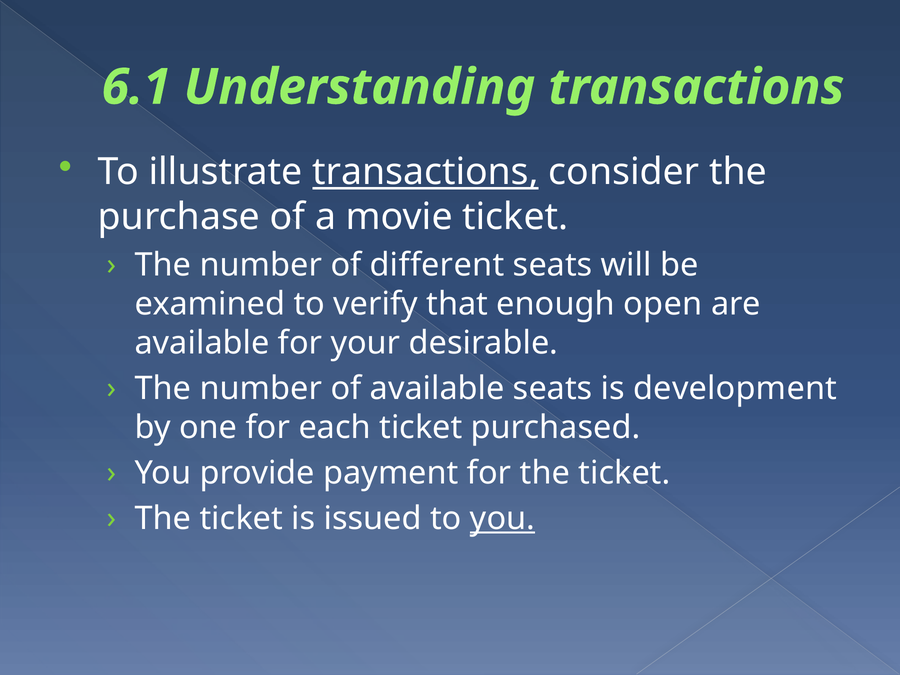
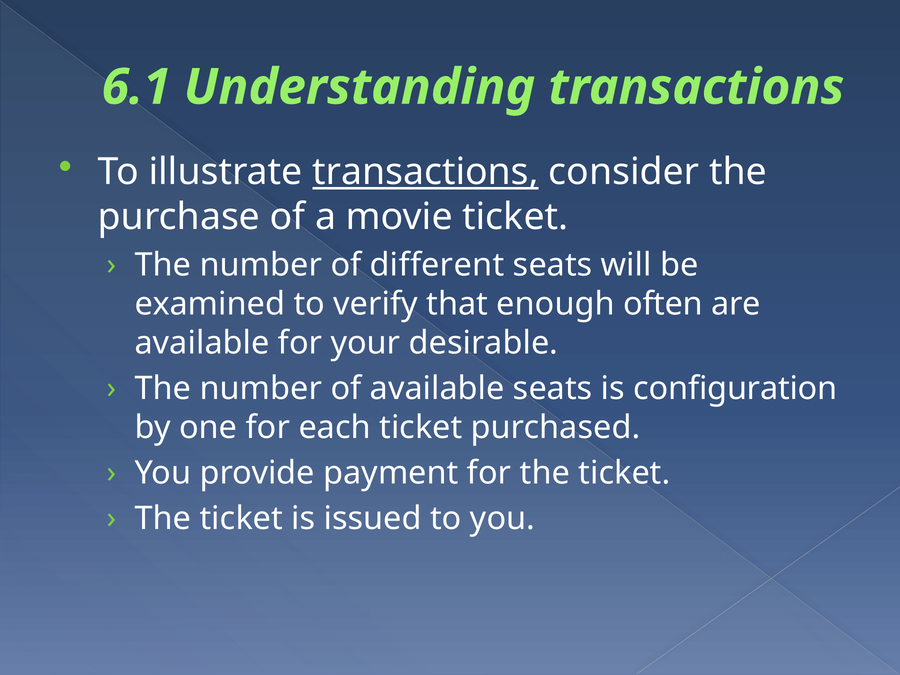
open: open -> often
development: development -> configuration
you at (502, 519) underline: present -> none
